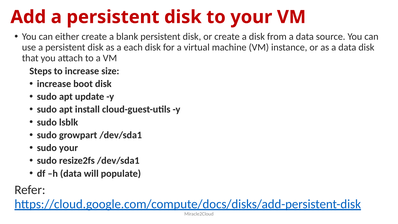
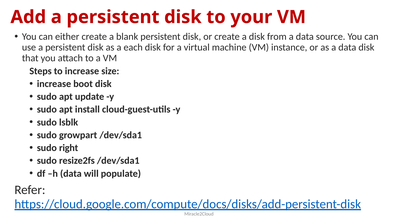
sudo your: your -> right
